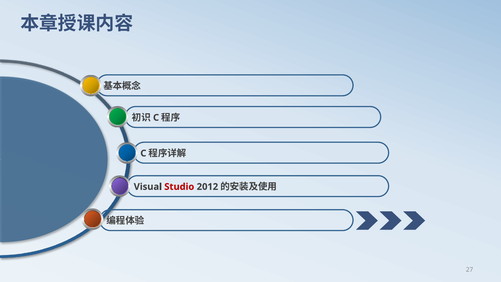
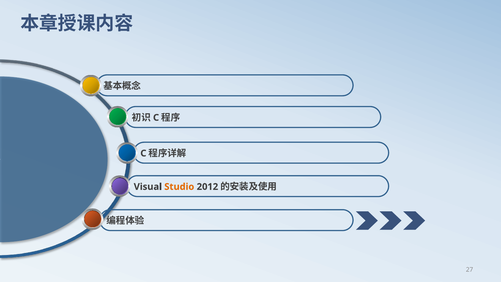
Studio colour: red -> orange
